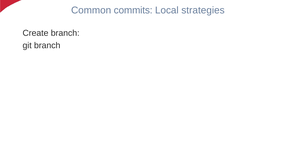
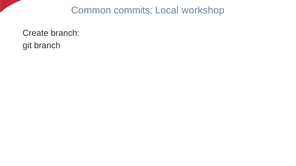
strategies: strategies -> workshop
